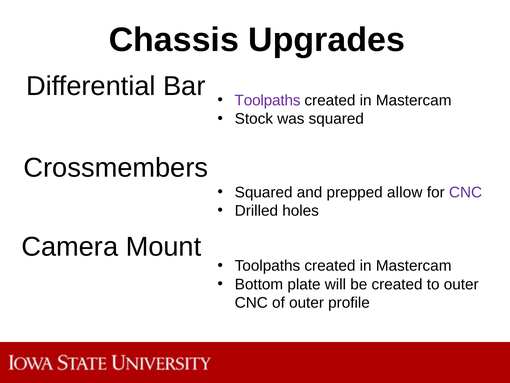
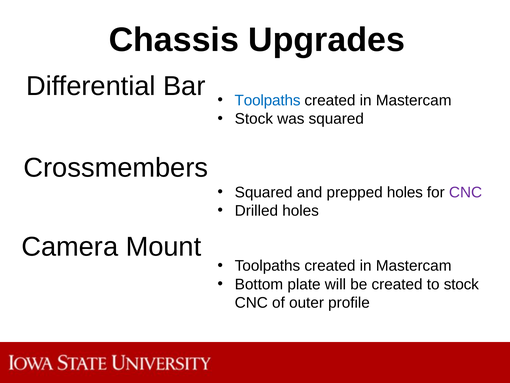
Toolpaths at (268, 100) colour: purple -> blue
prepped allow: allow -> holes
to outer: outer -> stock
